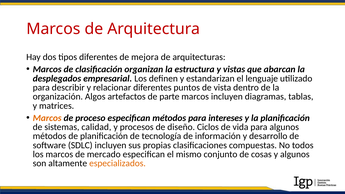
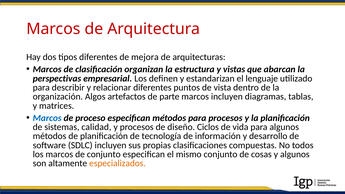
desplegados: desplegados -> perspectivas
Marcos at (47, 118) colour: orange -> blue
para intereses: intereses -> procesos
de mercado: mercado -> conjunto
